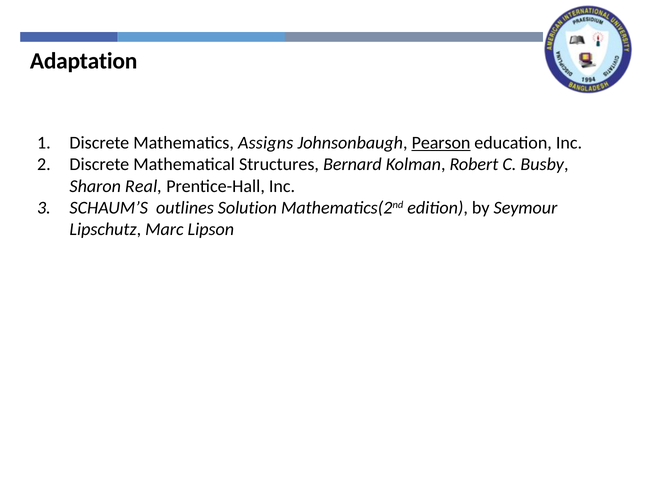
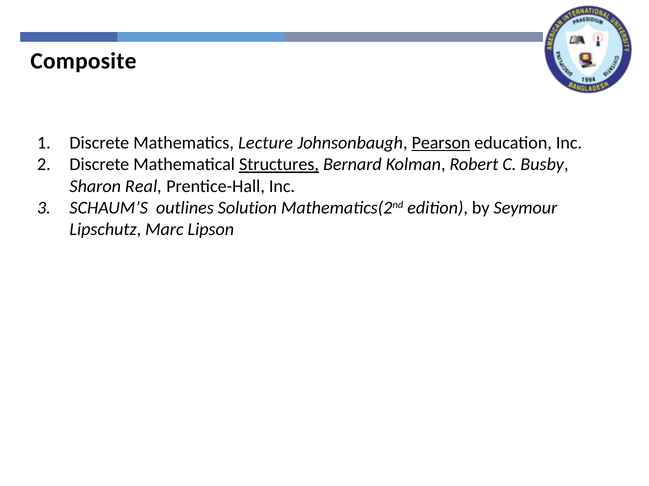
Adaptation: Adaptation -> Composite
Assigns: Assigns -> Lecture
Structures underline: none -> present
